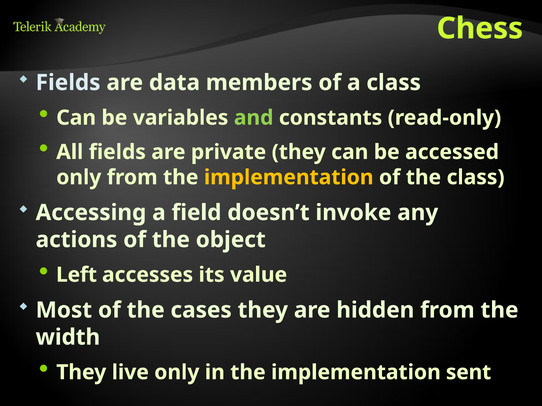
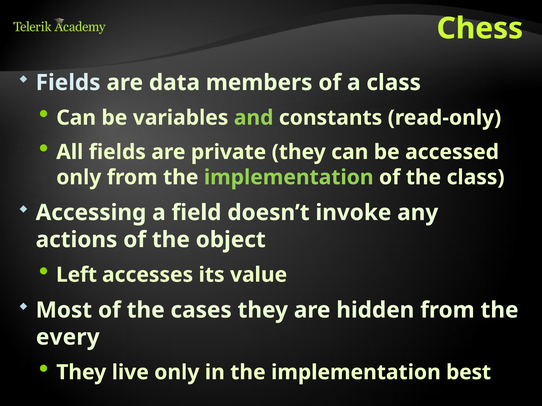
implementation at (289, 178) colour: yellow -> light green
width: width -> every
sent: sent -> best
